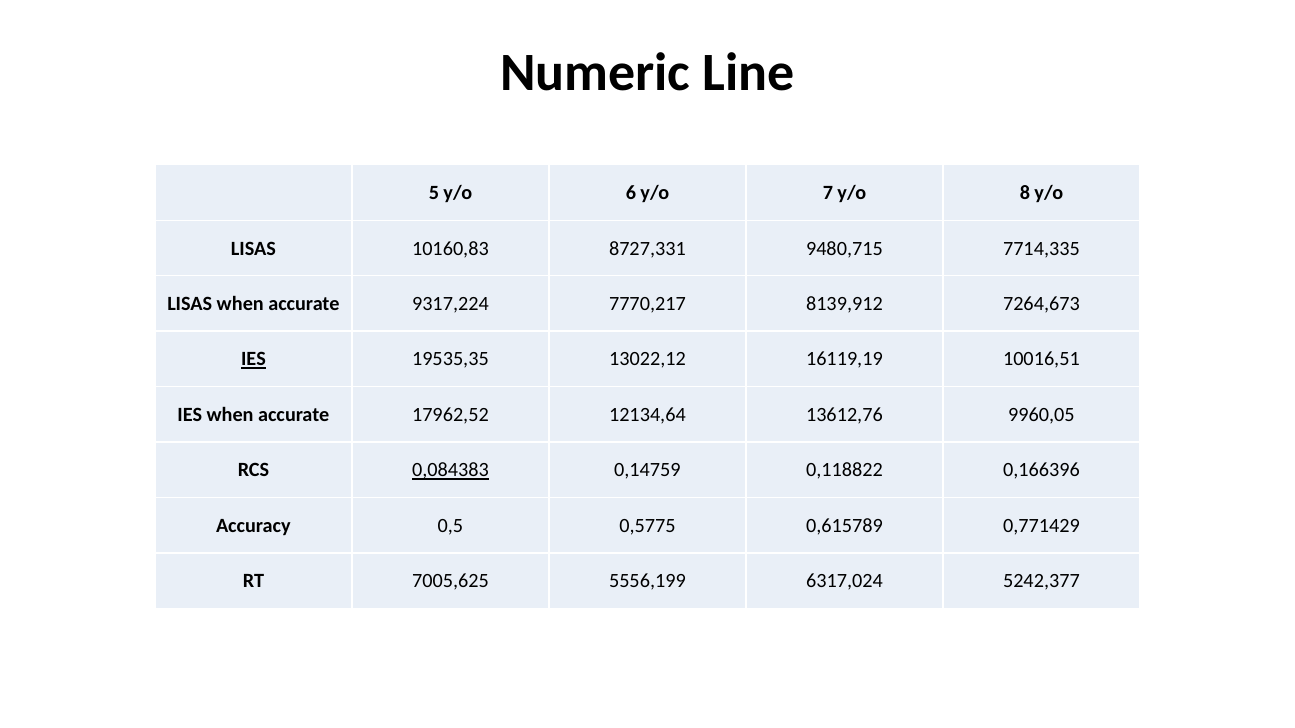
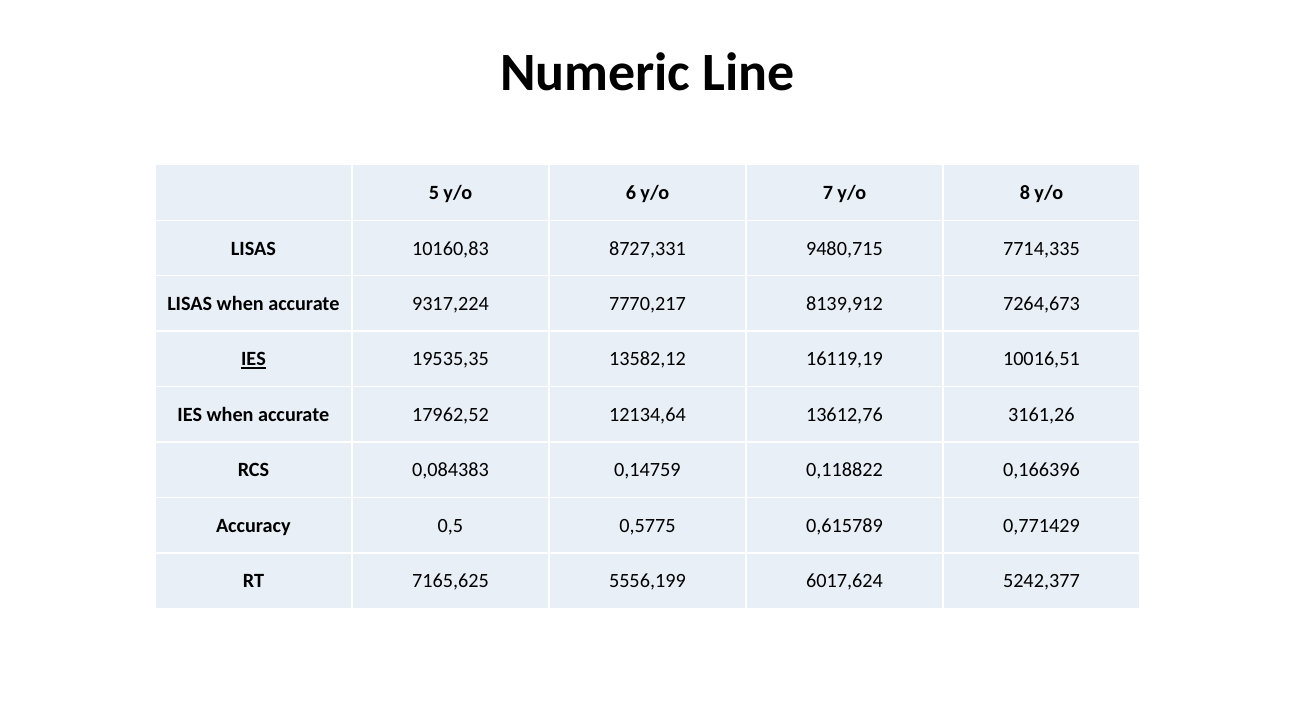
13022,12: 13022,12 -> 13582,12
9960,05: 9960,05 -> 3161,26
0,084383 underline: present -> none
7005,625: 7005,625 -> 7165,625
6317,024: 6317,024 -> 6017,624
